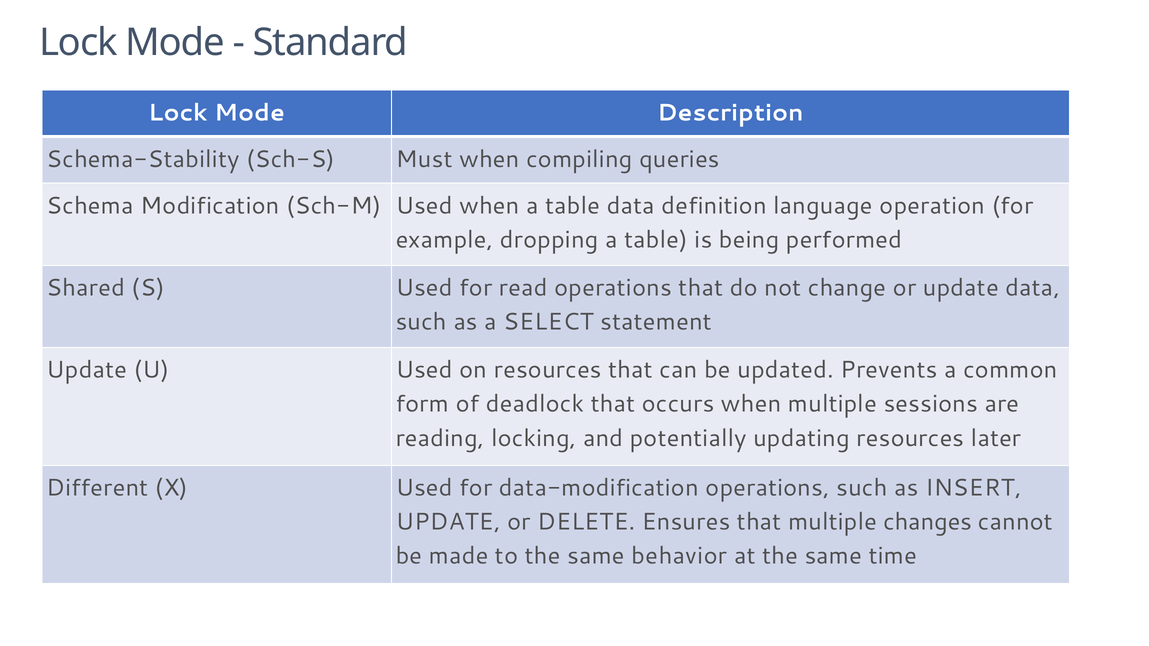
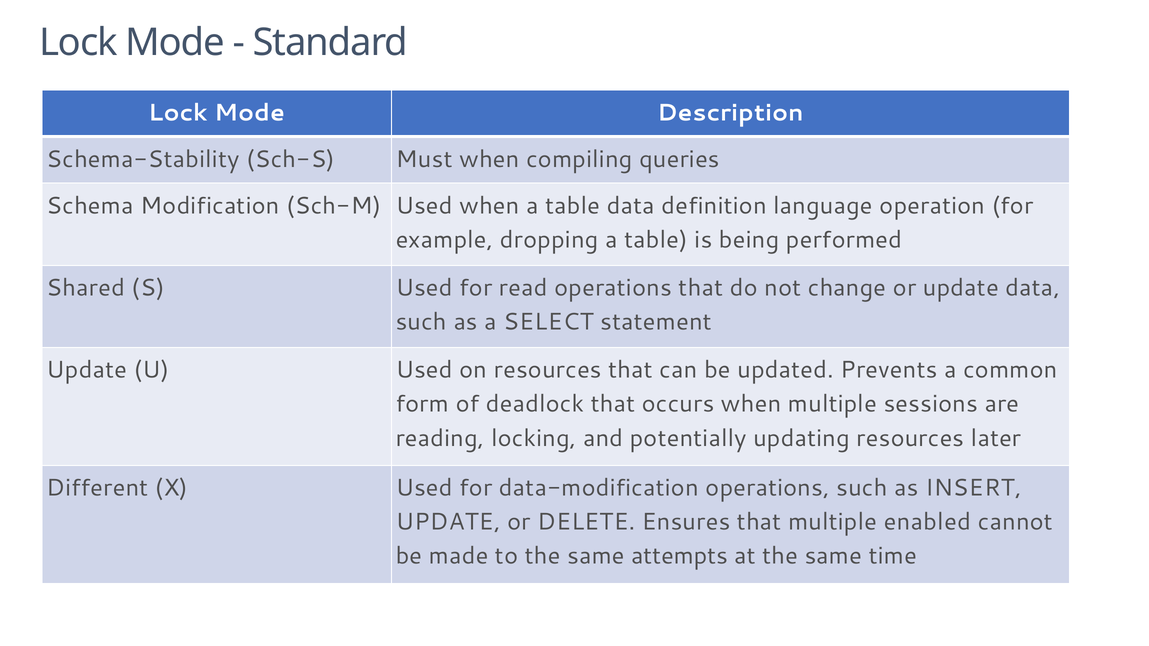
changes: changes -> enabled
behavior: behavior -> attempts
